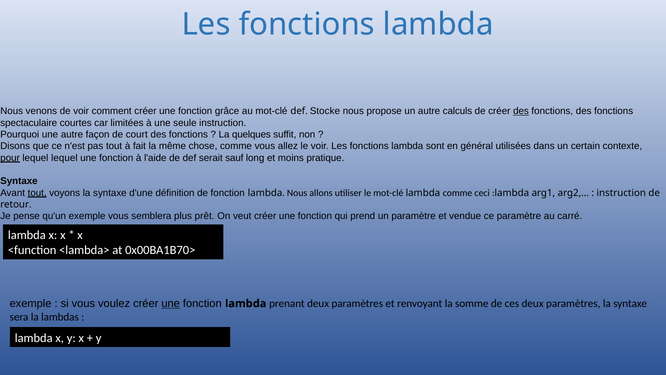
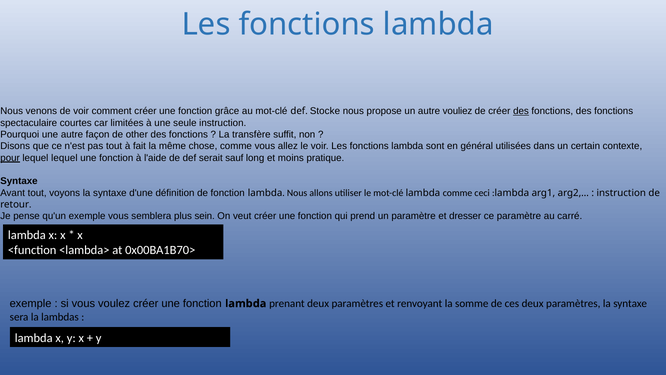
calculs: calculs -> vouliez
court: court -> other
quelques: quelques -> transfère
tout at (37, 193) underline: present -> none
prêt: prêt -> sein
vendue: vendue -> dresser
une at (171, 303) underline: present -> none
